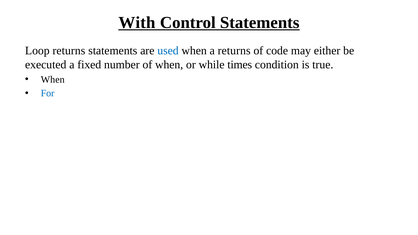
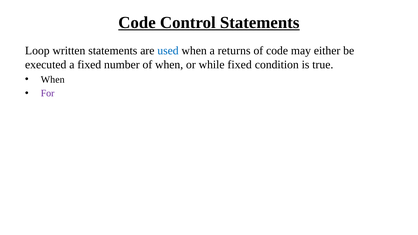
With at (137, 23): With -> Code
Loop returns: returns -> written
while times: times -> fixed
For colour: blue -> purple
